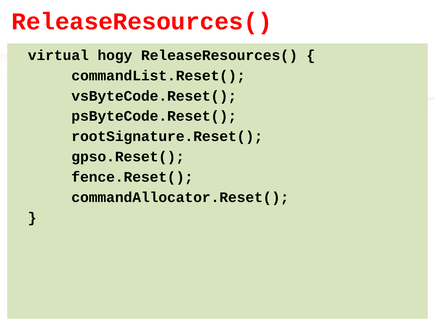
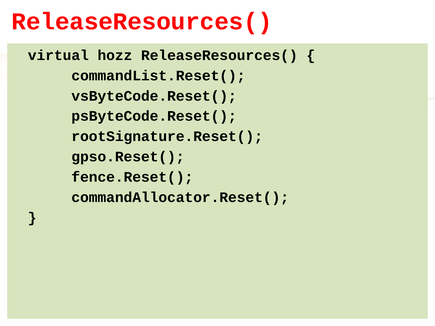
hogy: hogy -> hozz
